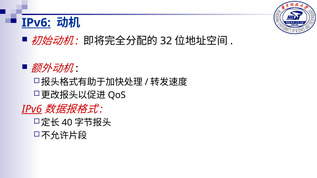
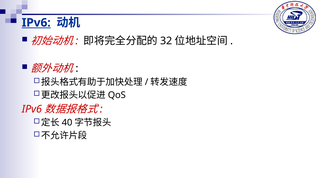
IPv6 at (32, 109) underline: present -> none
